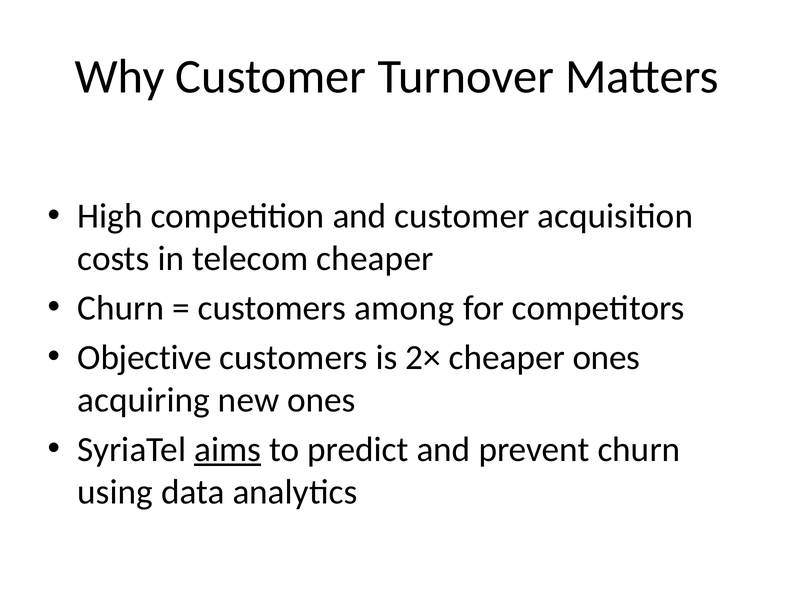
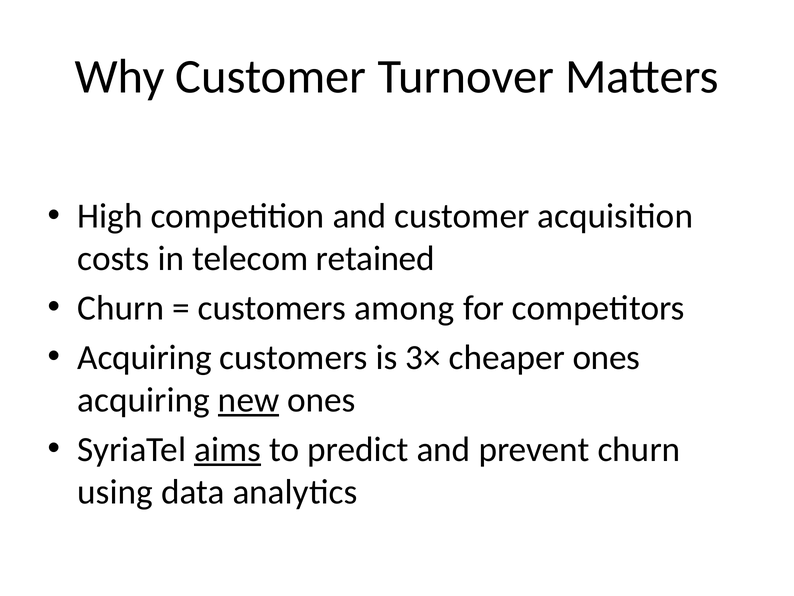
telecom cheaper: cheaper -> retained
Objective at (145, 357): Objective -> Acquiring
2×: 2× -> 3×
new underline: none -> present
